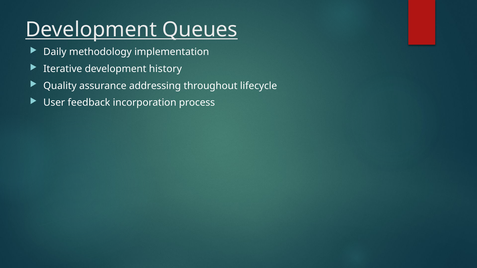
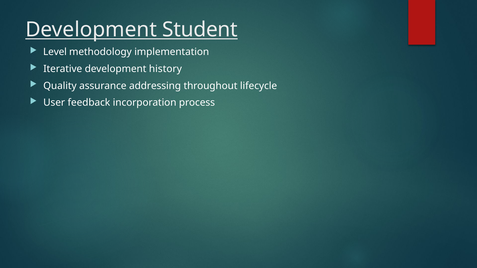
Queues: Queues -> Student
Daily: Daily -> Level
